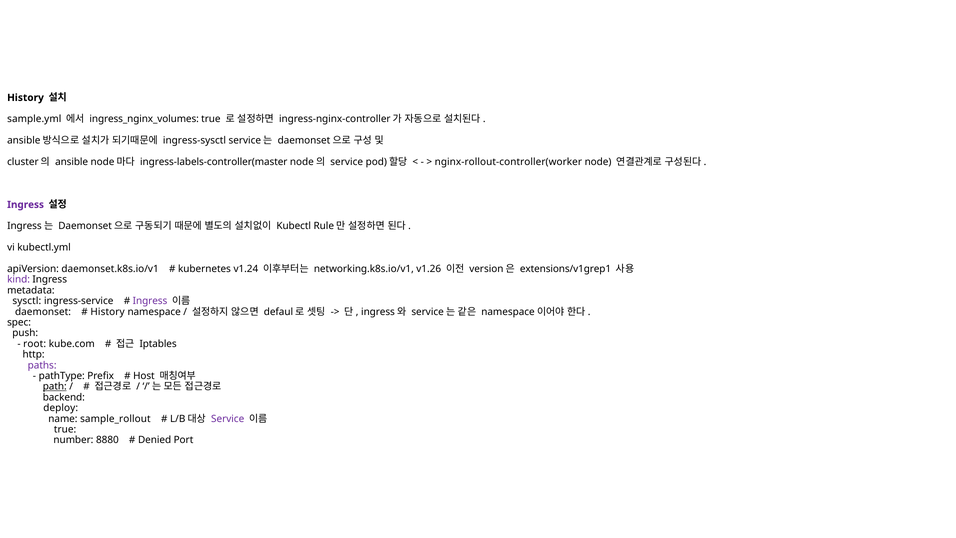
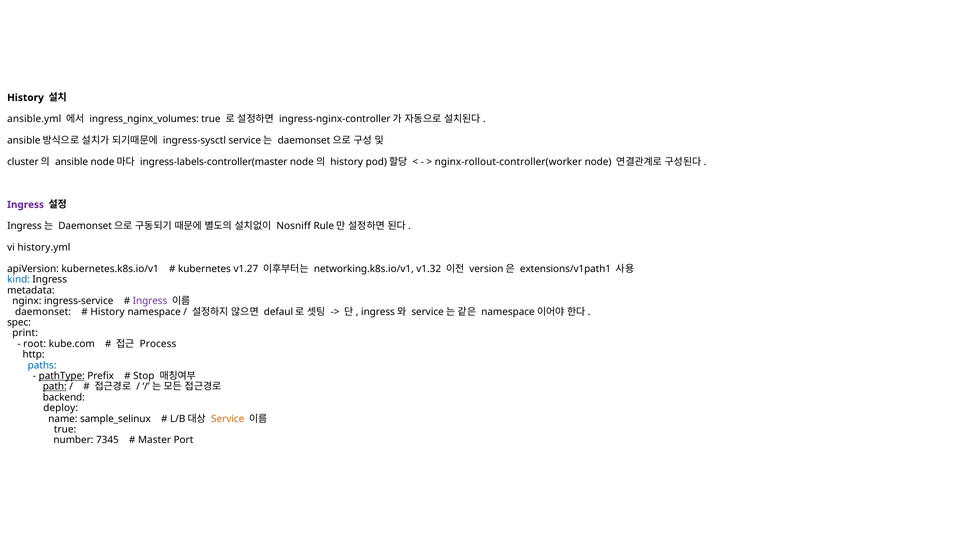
sample.yml: sample.yml -> ansible.yml
service at (347, 162): service -> history
Kubectl: Kubectl -> Nosniff
kubectl.yml: kubectl.yml -> history.yml
daemonset.k8s.io/v1: daemonset.k8s.io/v1 -> kubernetes.k8s.io/v1
v1.24: v1.24 -> v1.27
v1.26: v1.26 -> v1.32
extensions/v1grep1: extensions/v1grep1 -> extensions/v1path1
kind colour: purple -> blue
sysctl: sysctl -> nginx
push: push -> print
Iptables: Iptables -> Process
paths colour: purple -> blue
pathType underline: none -> present
Host: Host -> Stop
sample_rollout: sample_rollout -> sample_selinux
Service at (228, 419) colour: purple -> orange
8880: 8880 -> 7345
Denied: Denied -> Master
